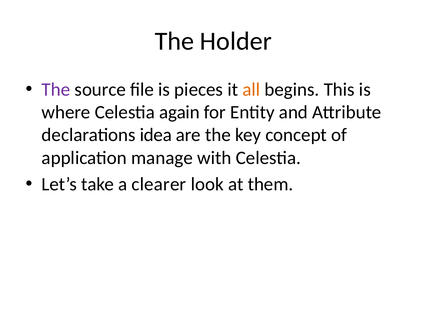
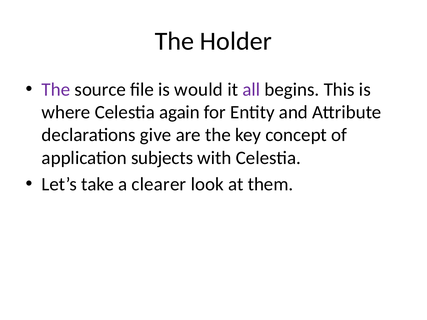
pieces: pieces -> would
all colour: orange -> purple
idea: idea -> give
manage: manage -> subjects
